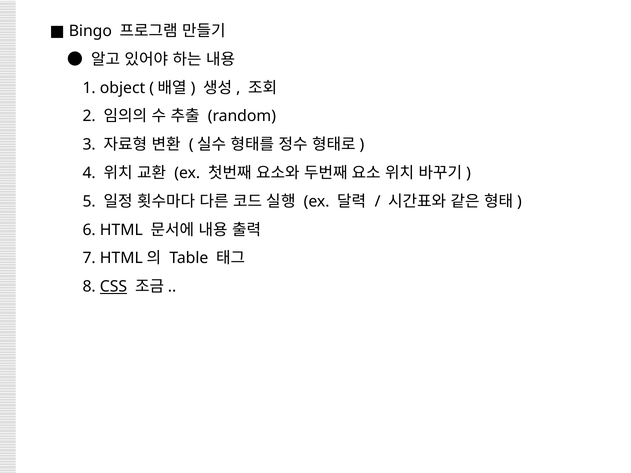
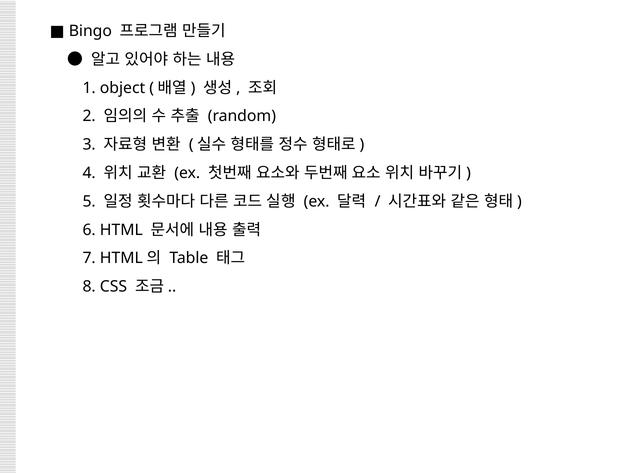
CSS underline: present -> none
